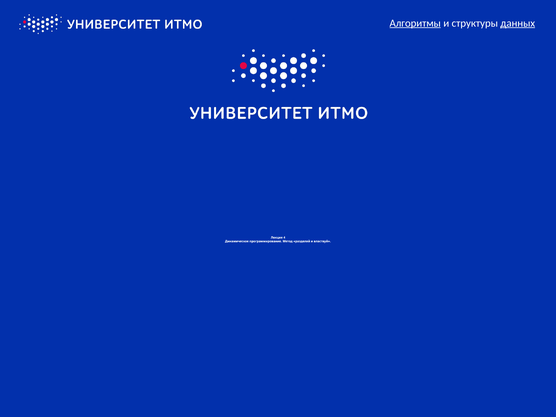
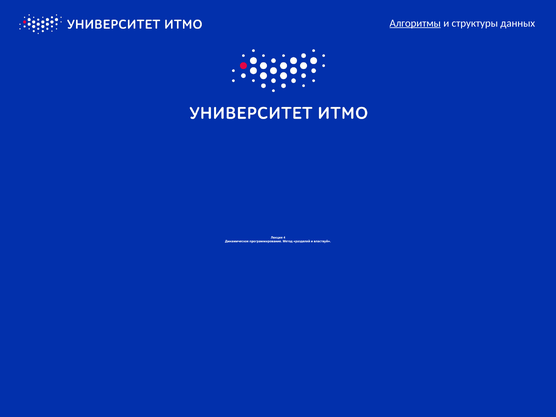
данных underline: present -> none
